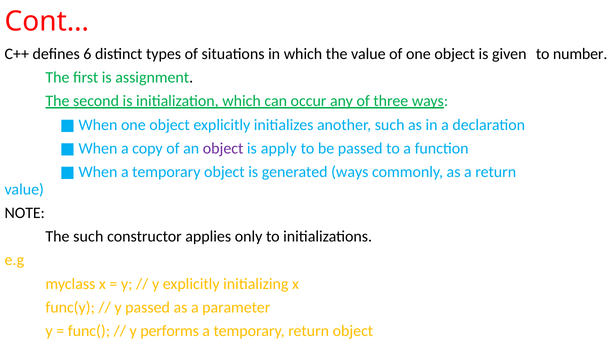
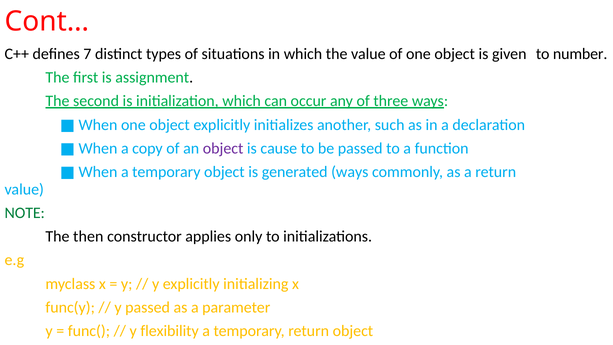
6: 6 -> 7
apply: apply -> cause
NOTE colour: black -> green
The such: such -> then
performs: performs -> flexibility
